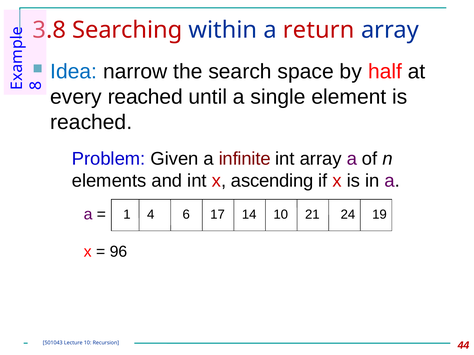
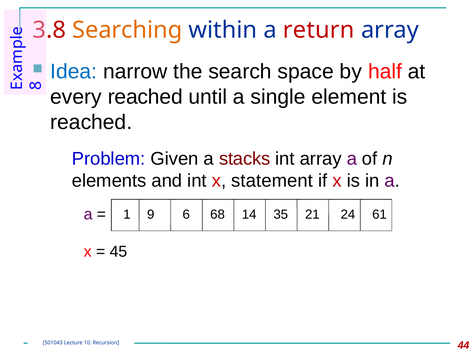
Searching colour: red -> orange
infinite: infinite -> stacks
ascending: ascending -> statement
4: 4 -> 9
17: 17 -> 68
14 10: 10 -> 35
19: 19 -> 61
96: 96 -> 45
